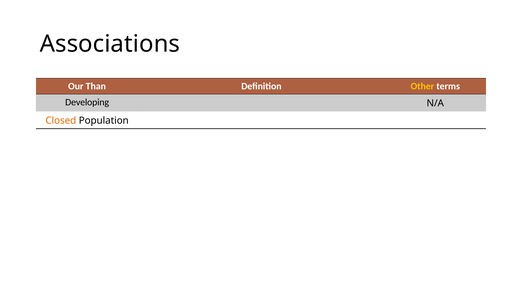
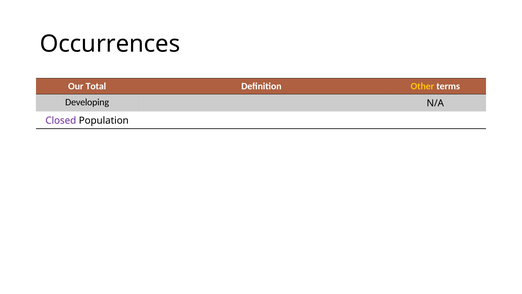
Associations: Associations -> Occurrences
Than: Than -> Total
Closed colour: orange -> purple
